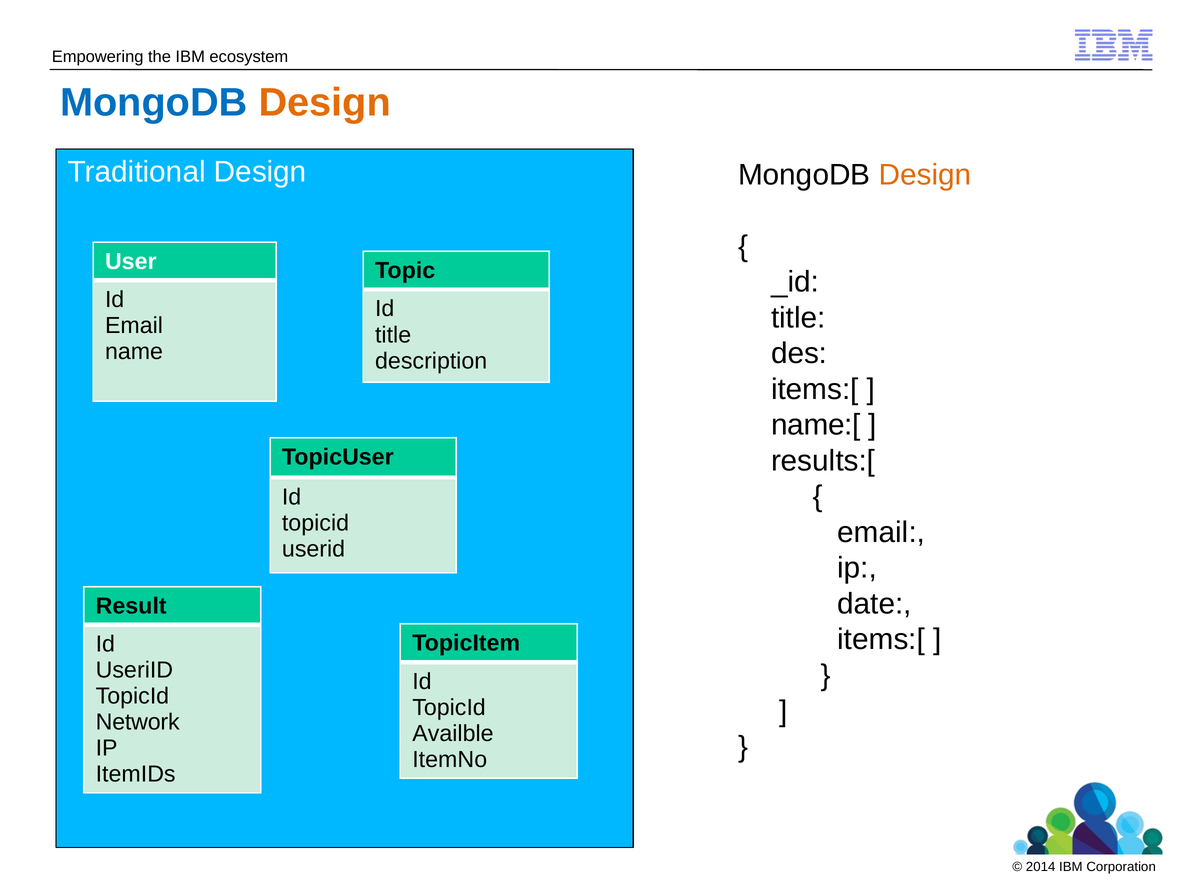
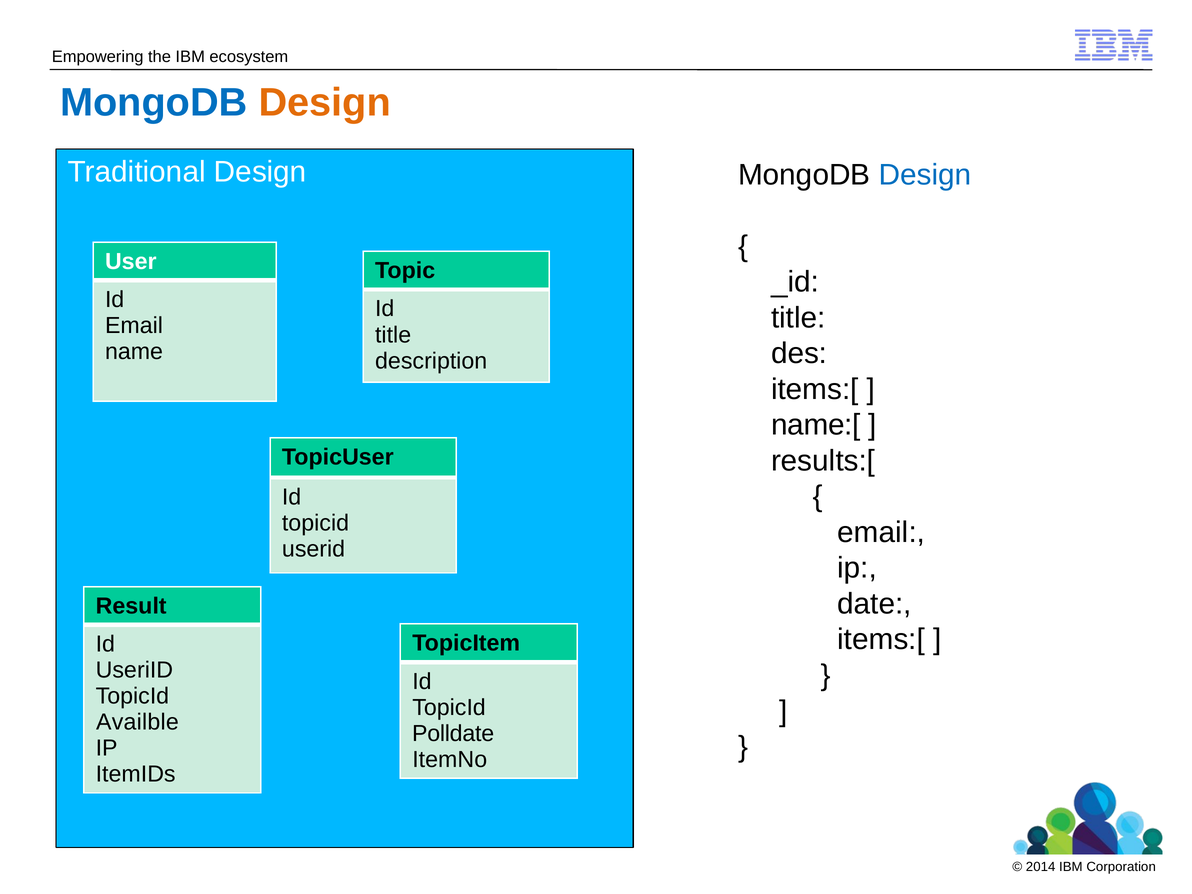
Design at (925, 175) colour: orange -> blue
Network: Network -> Availble
Availble: Availble -> Polldate
